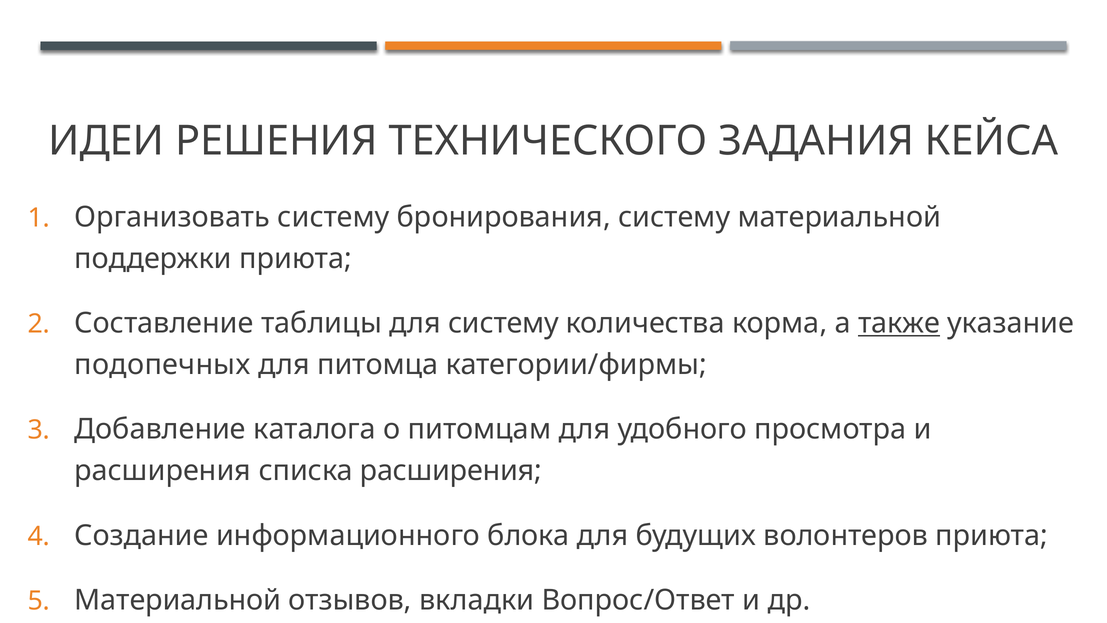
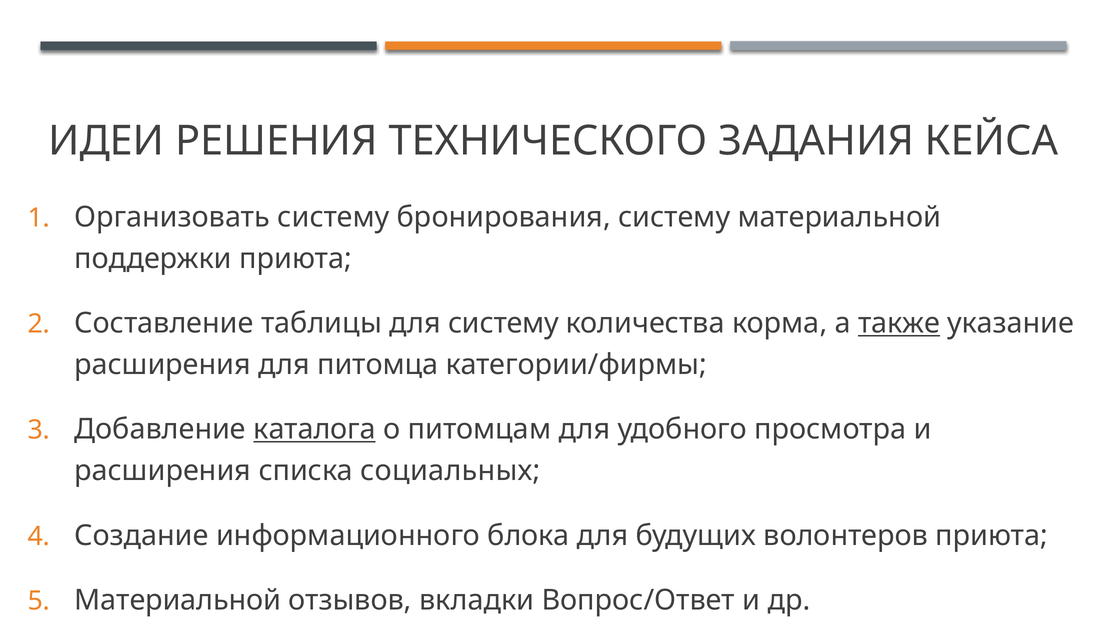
подопечных at (162, 365): подопечных -> расширения
каталога underline: none -> present
списка расширения: расширения -> социальных
